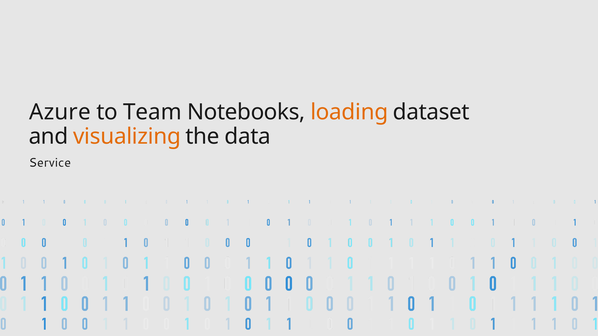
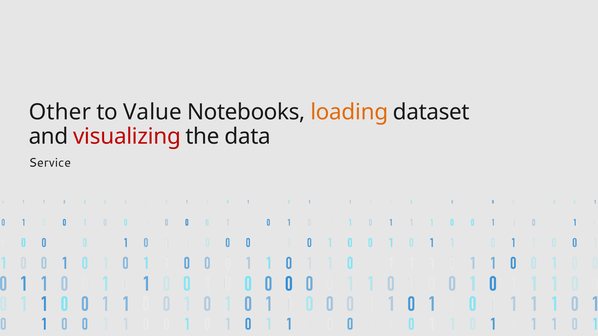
Azure: Azure -> Other
Team: Team -> Value
visualizing colour: orange -> red
